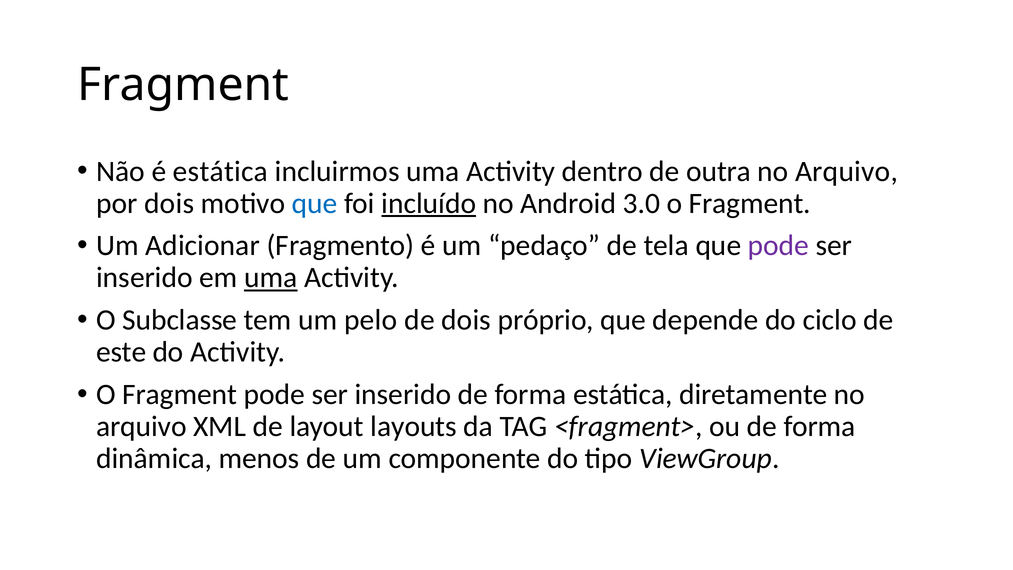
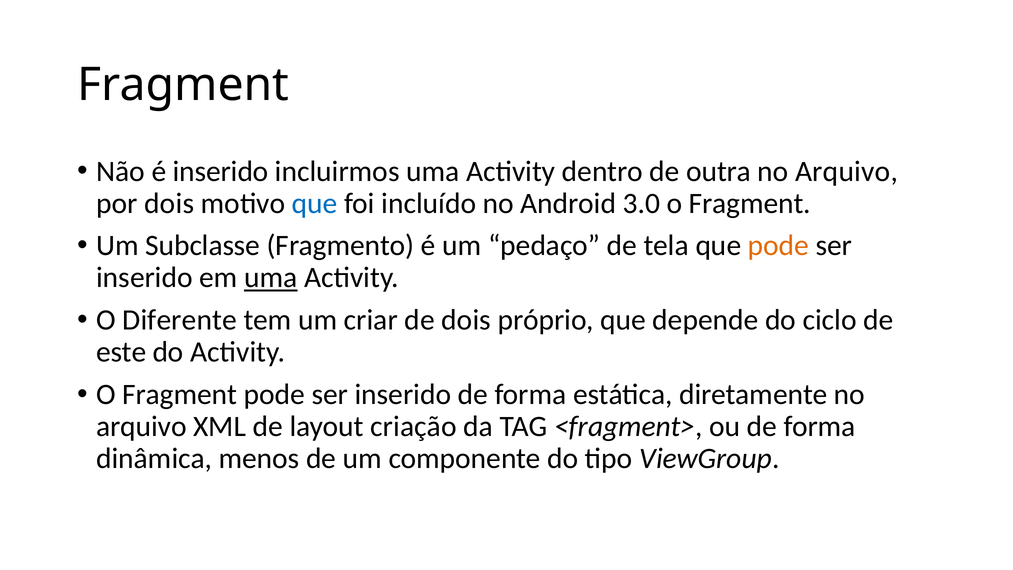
é estática: estática -> inserido
incluído underline: present -> none
Adicionar: Adicionar -> Subclasse
pode at (778, 246) colour: purple -> orange
Subclasse: Subclasse -> Diferente
pelo: pelo -> criar
layouts: layouts -> criação
